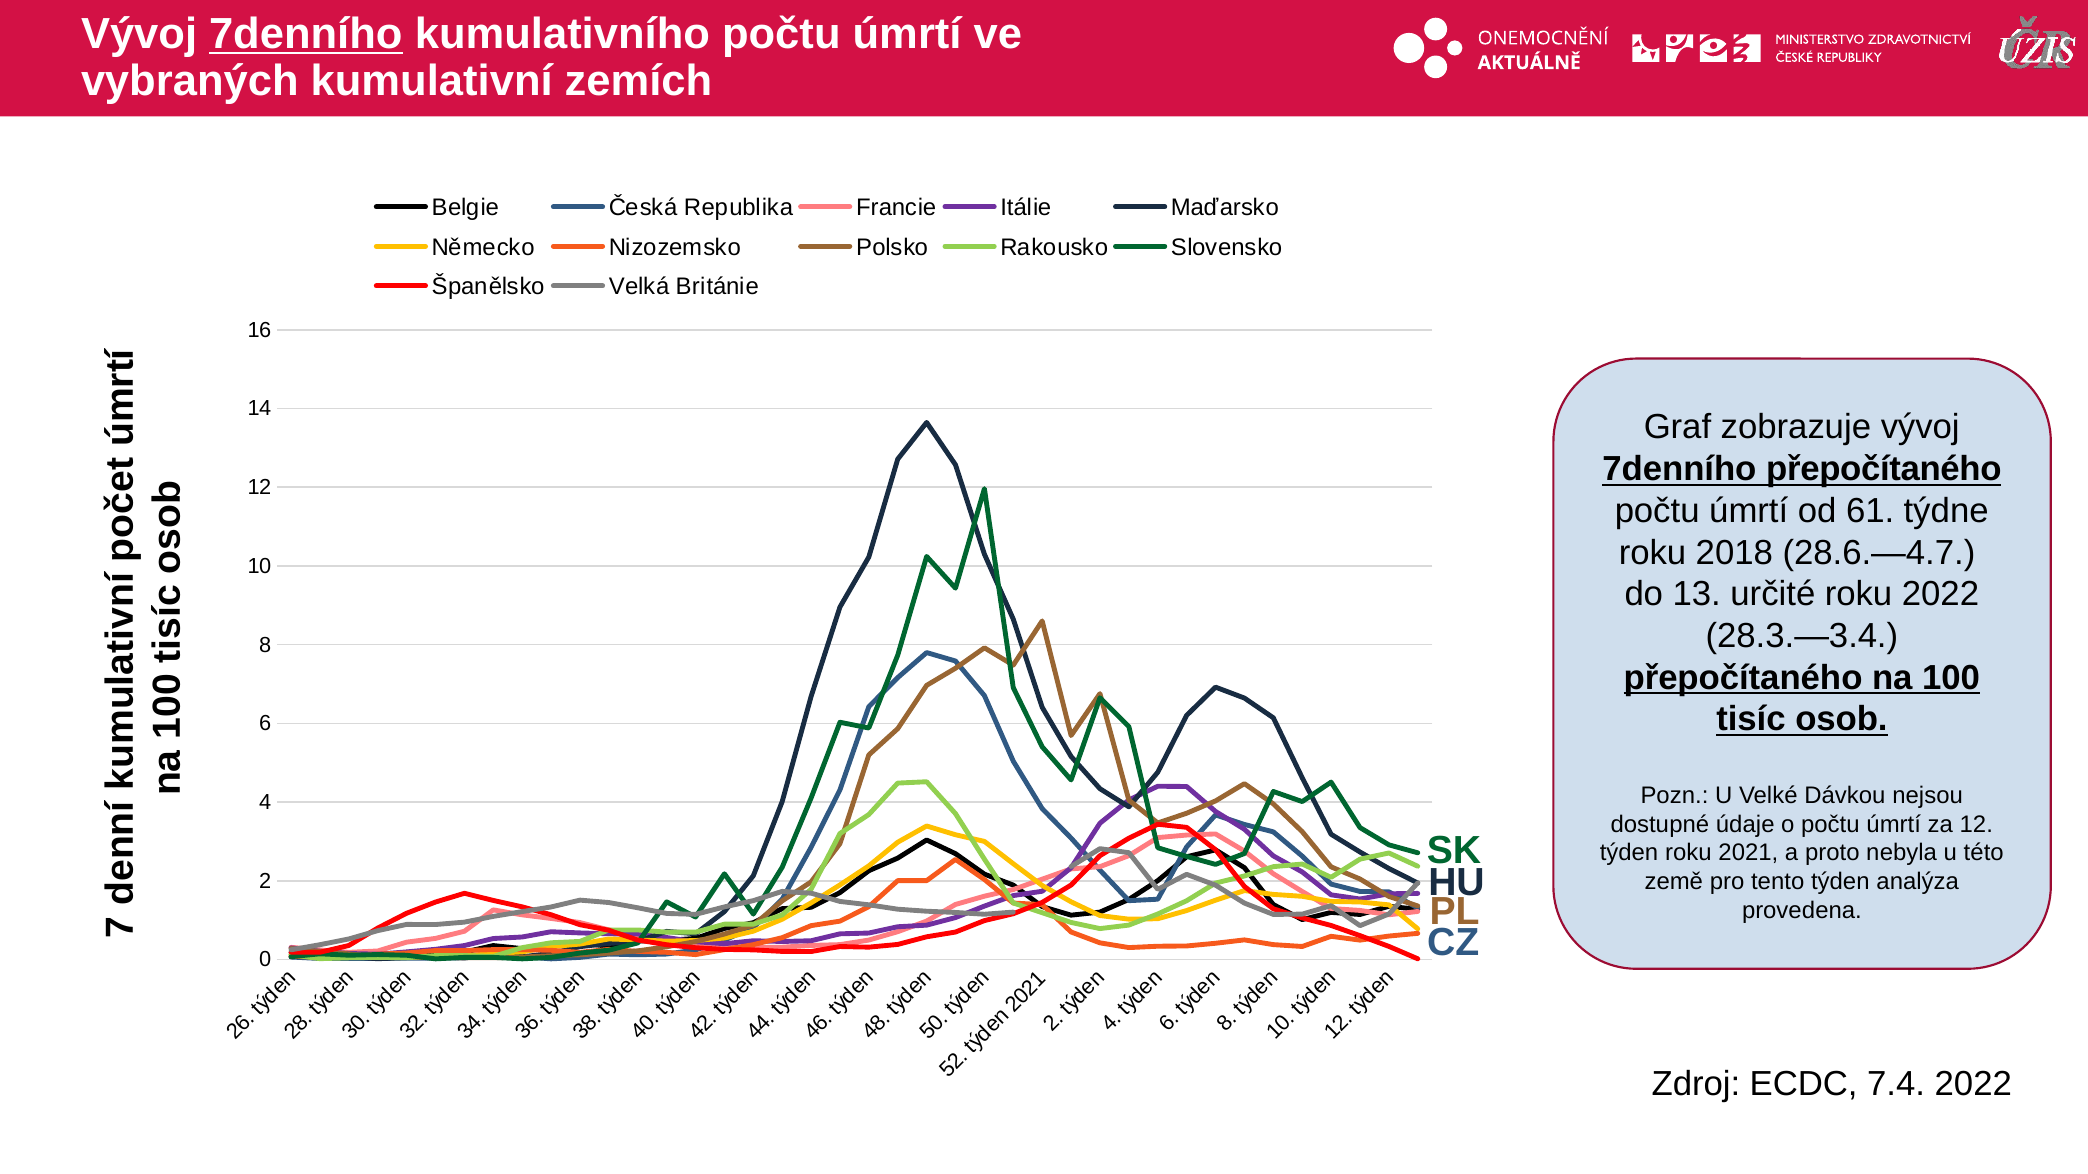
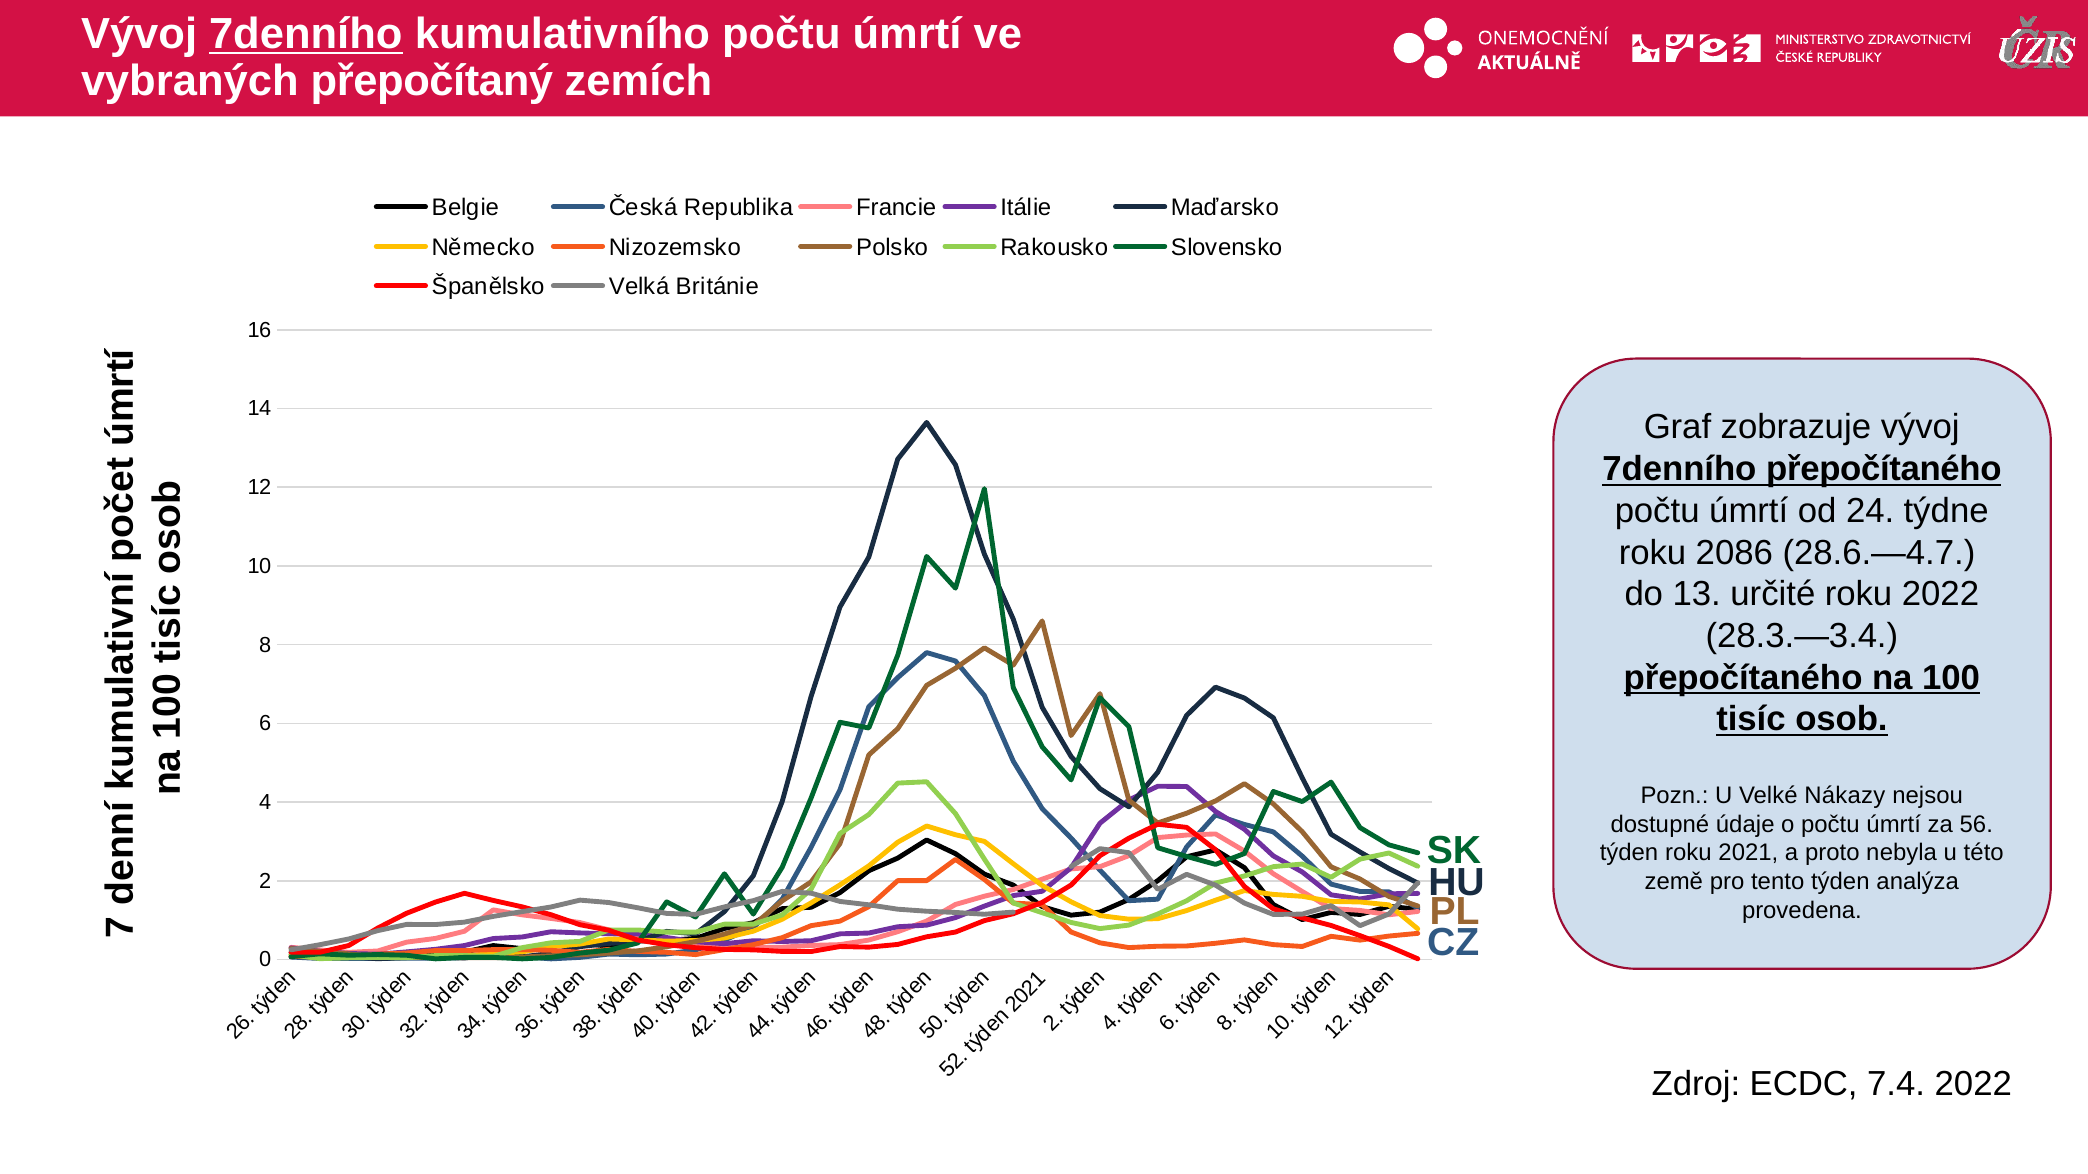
kumulativní: kumulativní -> přepočítaný
61: 61 -> 24
2018: 2018 -> 2086
Dávkou: Dávkou -> Nákazy
za 12: 12 -> 56
